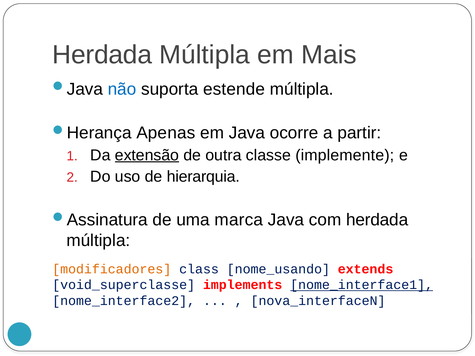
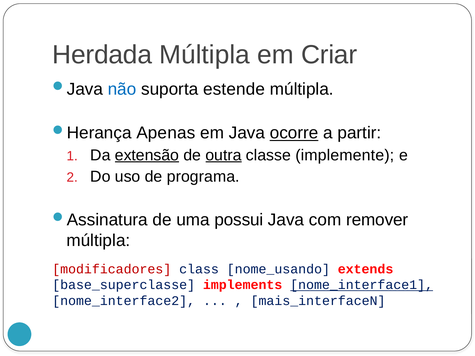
Mais: Mais -> Criar
ocorre underline: none -> present
outra underline: none -> present
hierarquia: hierarquia -> programa
marca: marca -> possui
com herdada: herdada -> remover
modificadores colour: orange -> red
void_superclasse: void_superclasse -> base_superclasse
nova_interfaceN: nova_interfaceN -> mais_interfaceN
